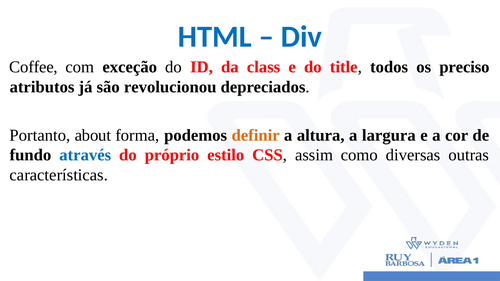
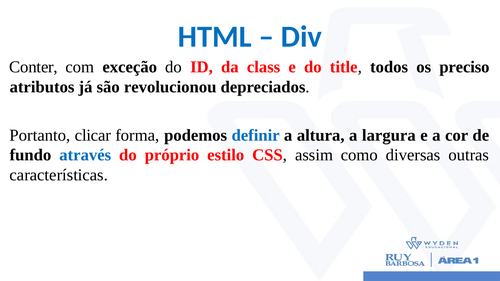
Coffee: Coffee -> Conter
about: about -> clicar
definir colour: orange -> blue
